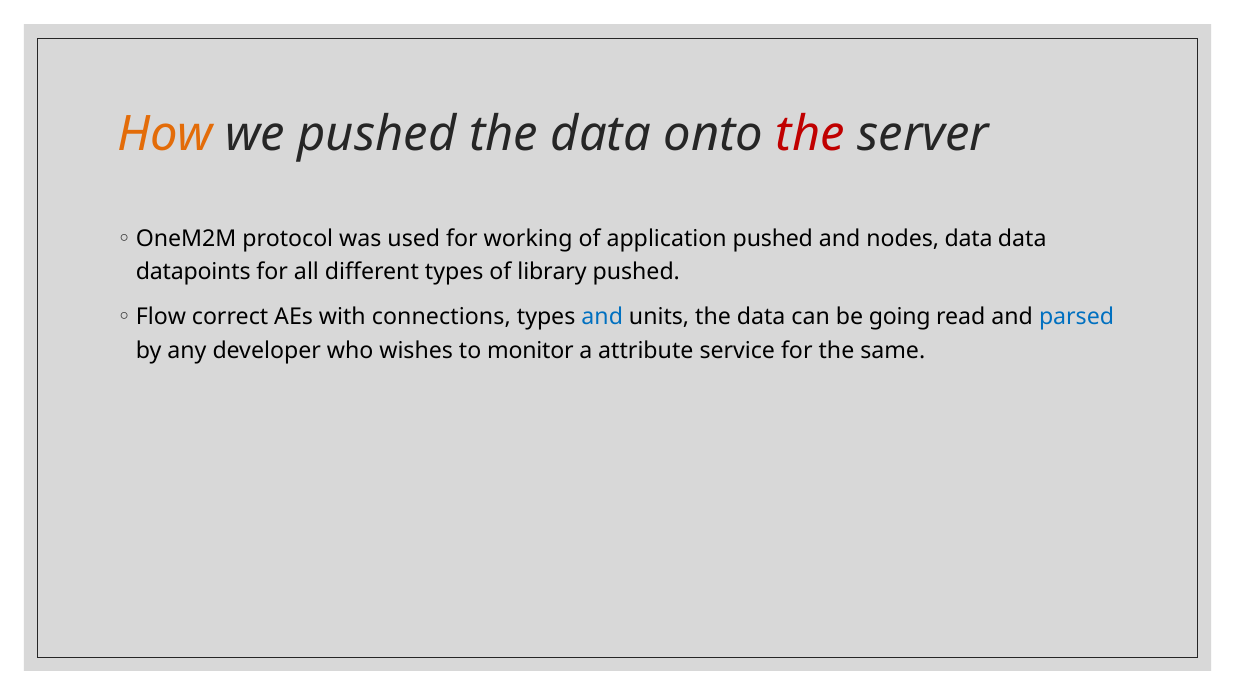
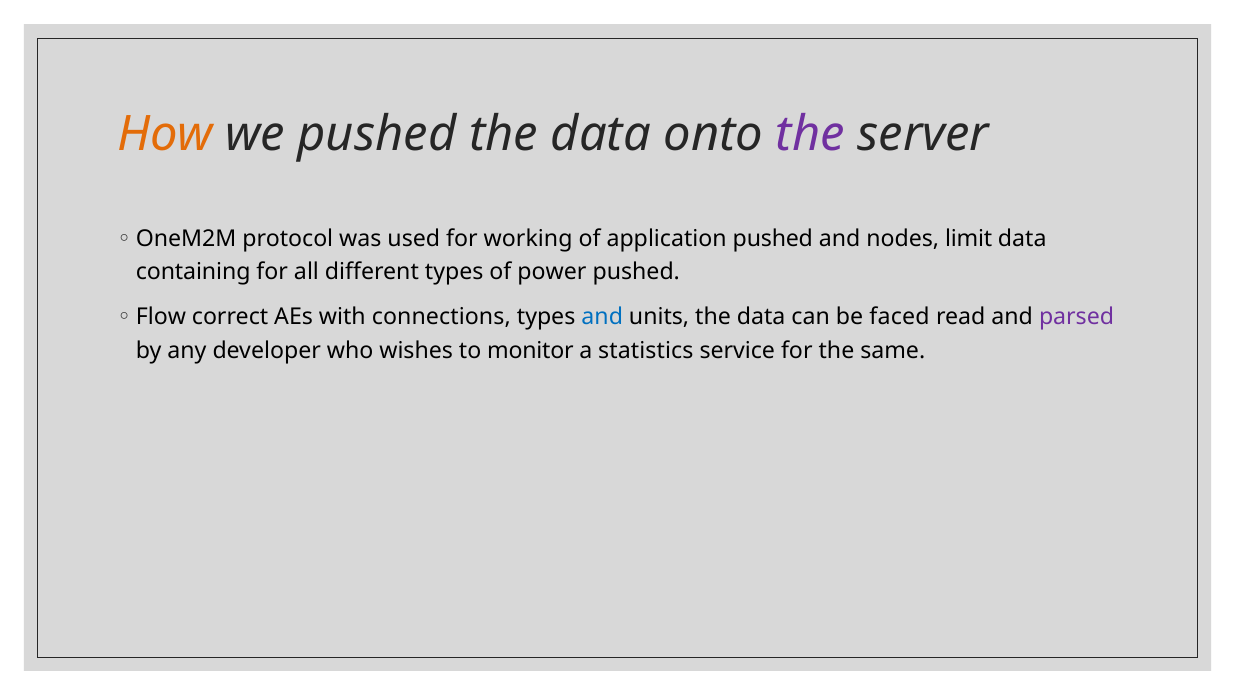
the at (810, 134) colour: red -> purple
nodes data: data -> limit
datapoints: datapoints -> containing
library: library -> power
going: going -> faced
parsed colour: blue -> purple
attribute: attribute -> statistics
